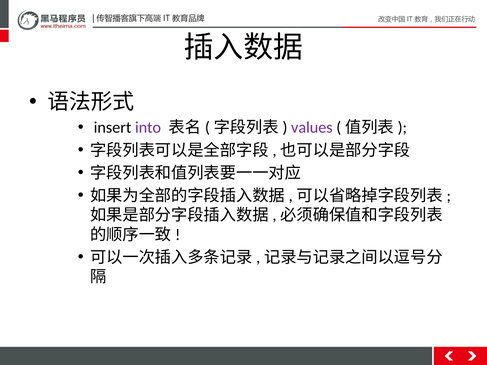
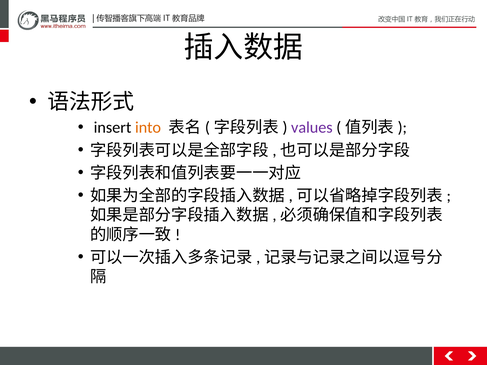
into colour: purple -> orange
